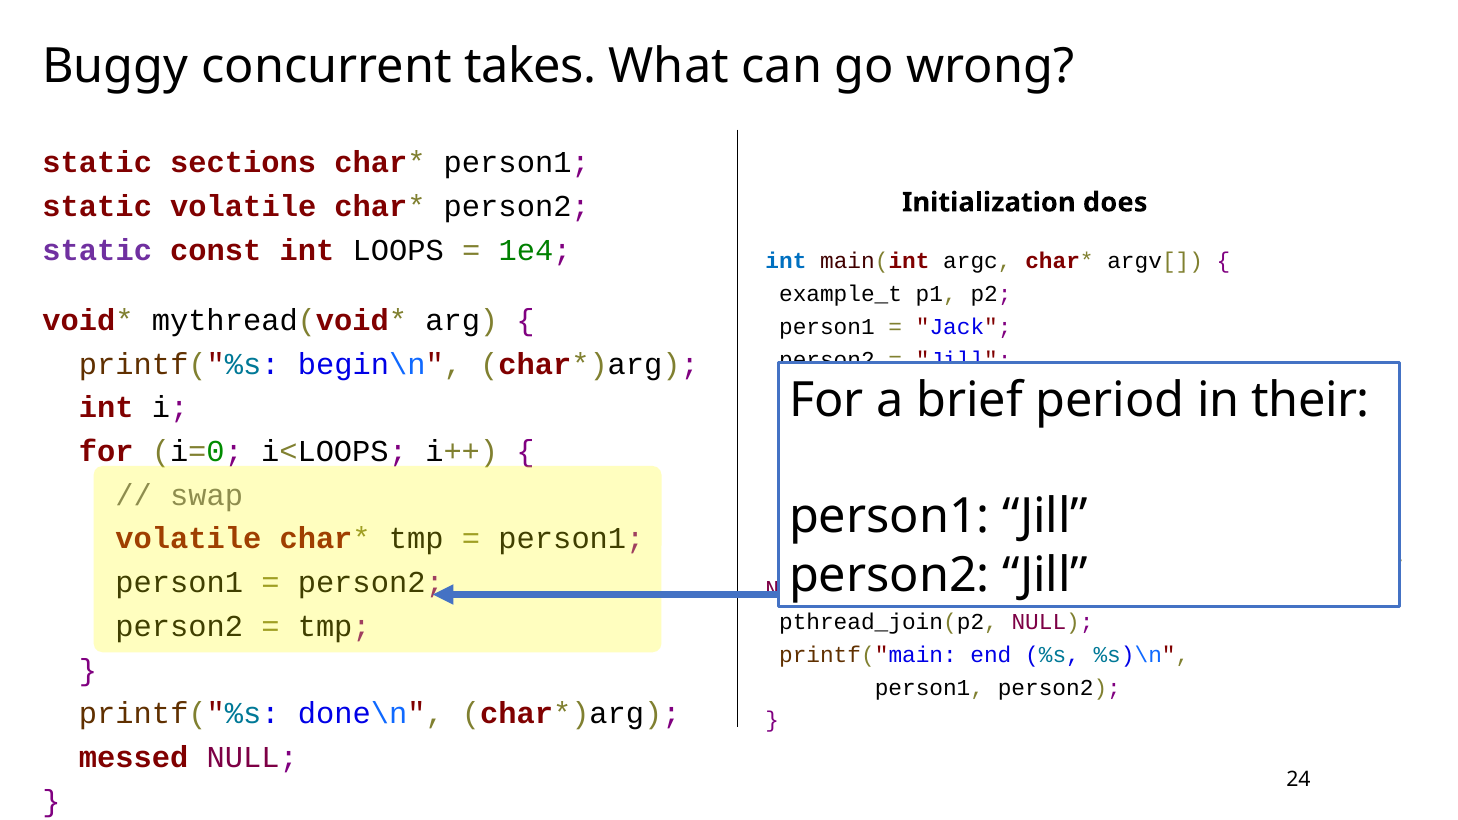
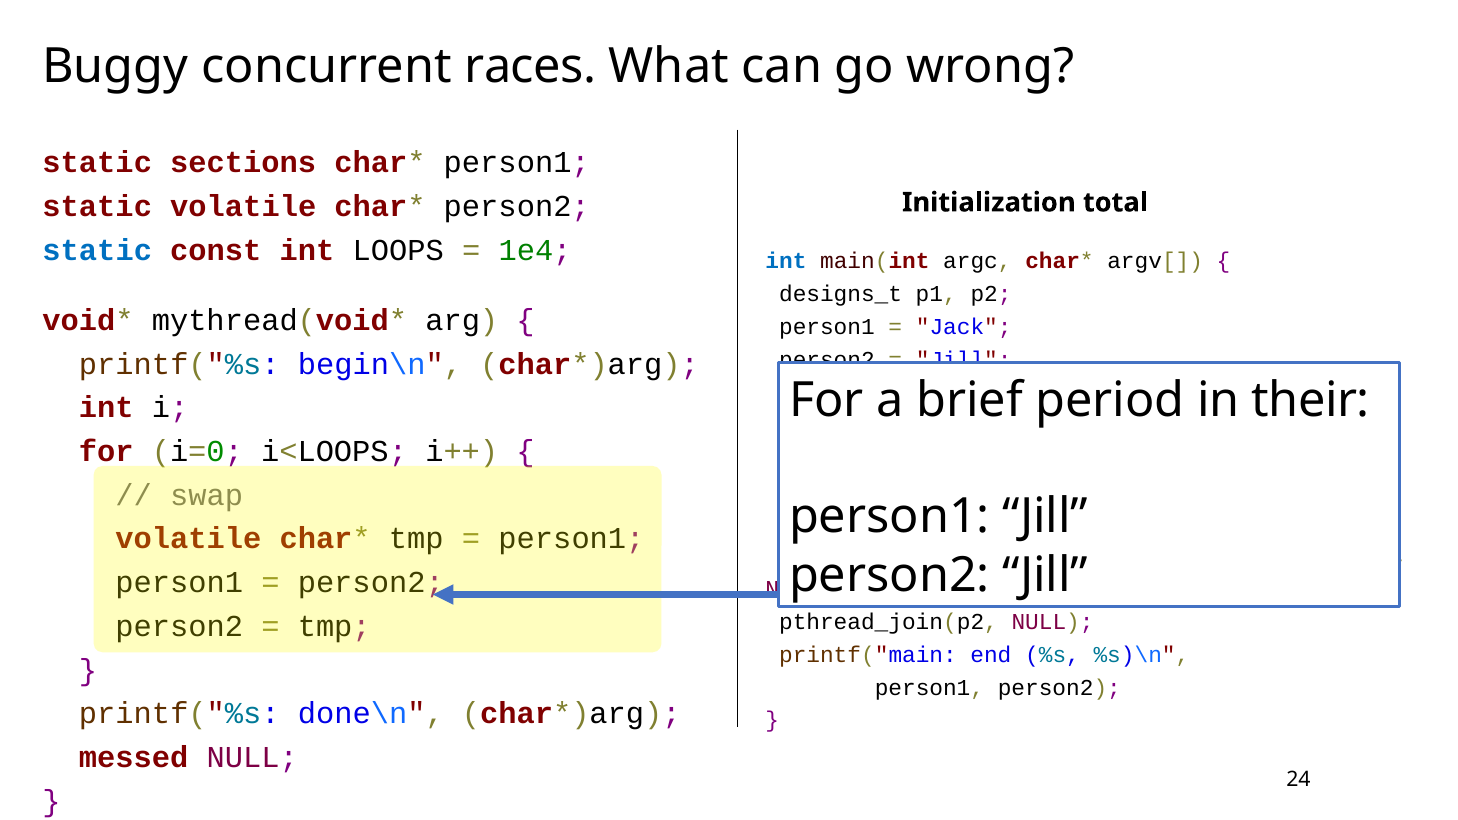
takes: takes -> races
does: does -> total
static at (97, 250) colour: purple -> blue
example_t: example_t -> designs_t
